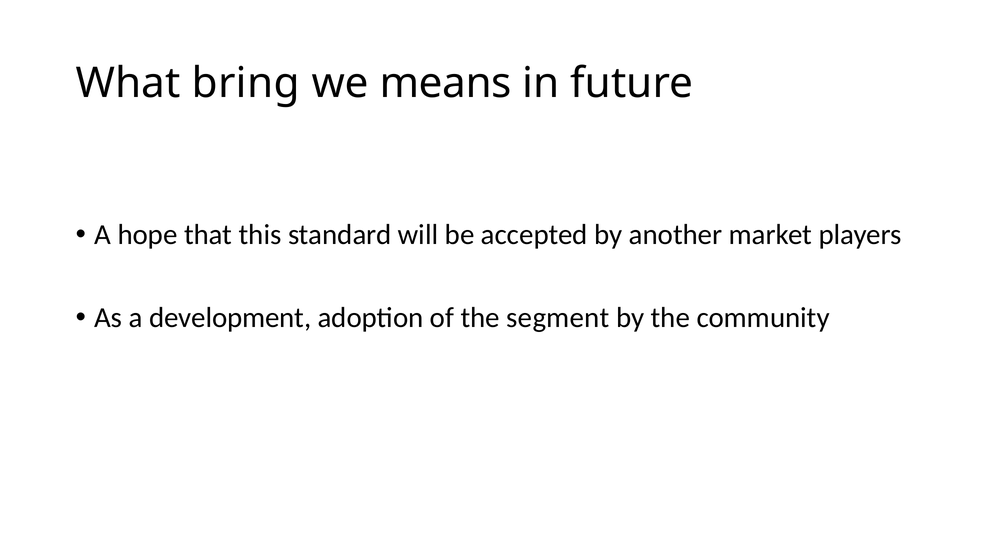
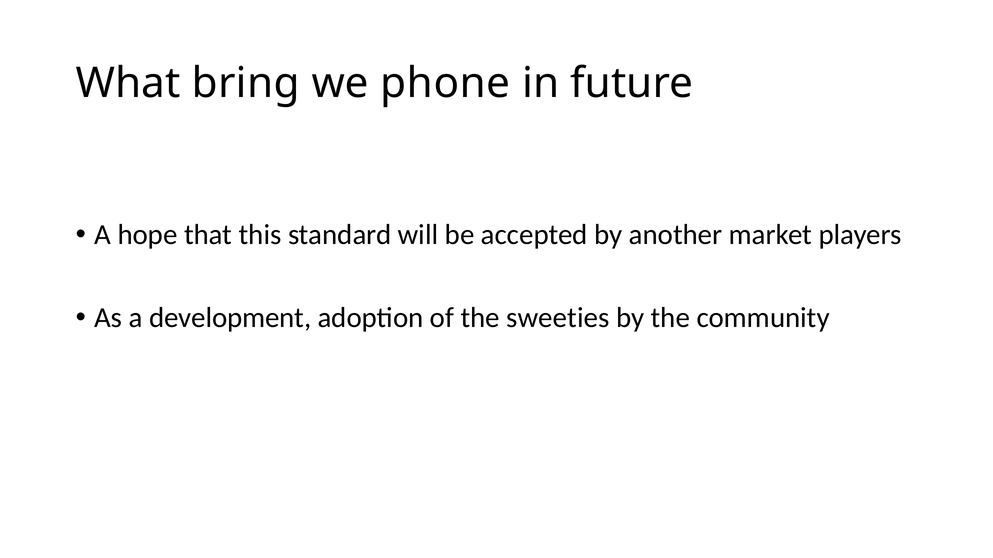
means: means -> phone
segment: segment -> sweeties
